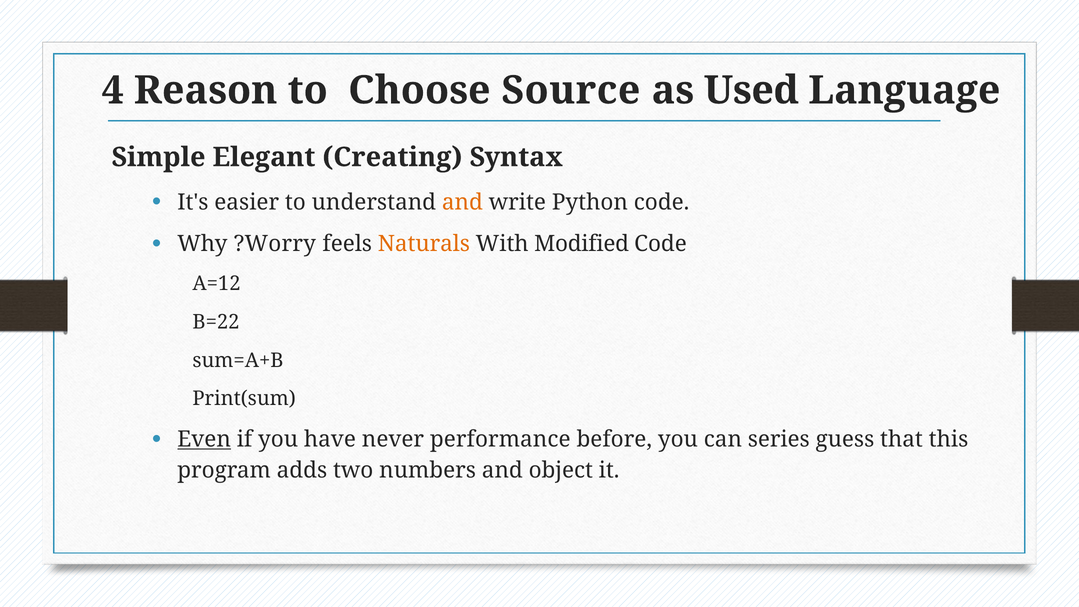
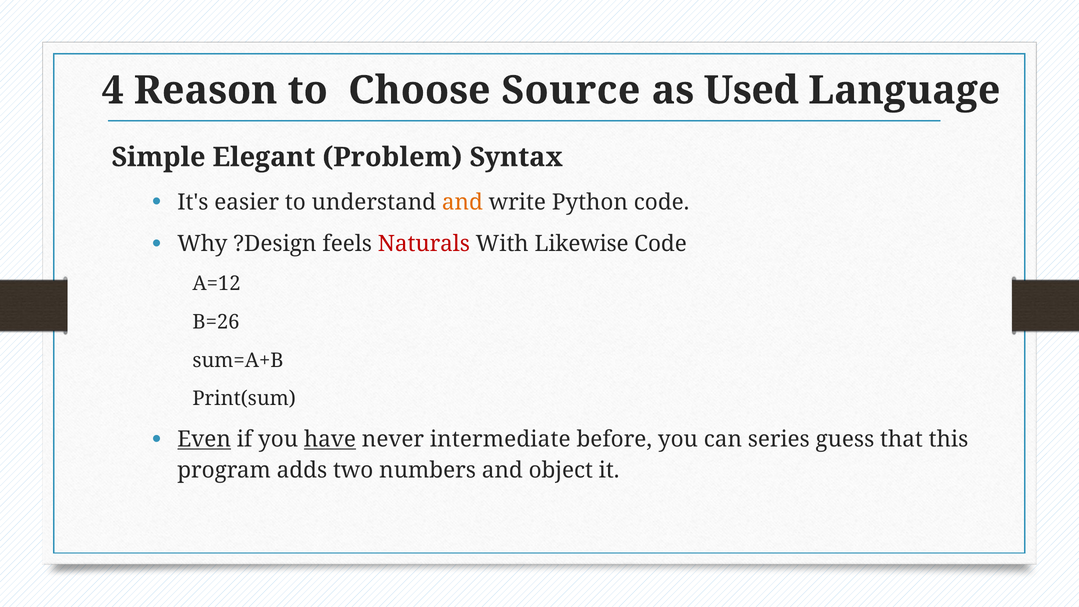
Creating: Creating -> Problem
?Worry: ?Worry -> ?Design
Naturals colour: orange -> red
Modified: Modified -> Likewise
B=22: B=22 -> B=26
have underline: none -> present
performance: performance -> intermediate
